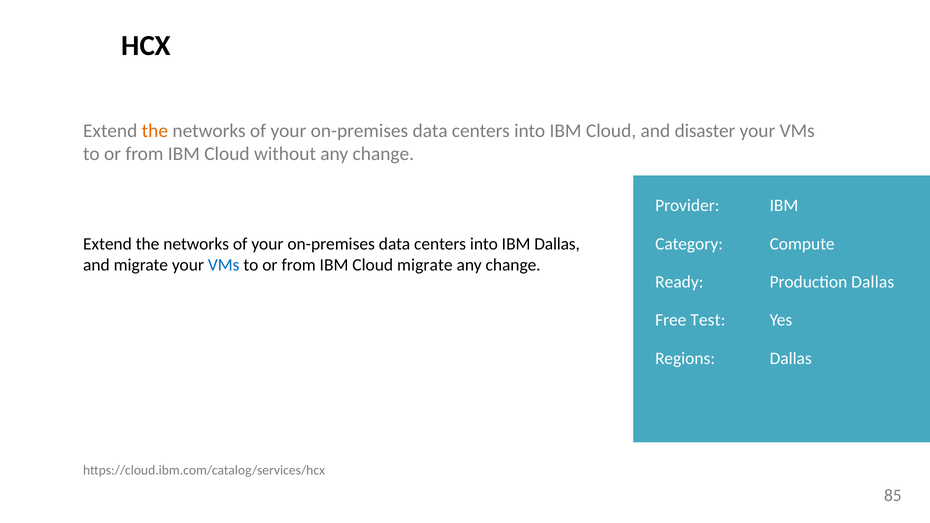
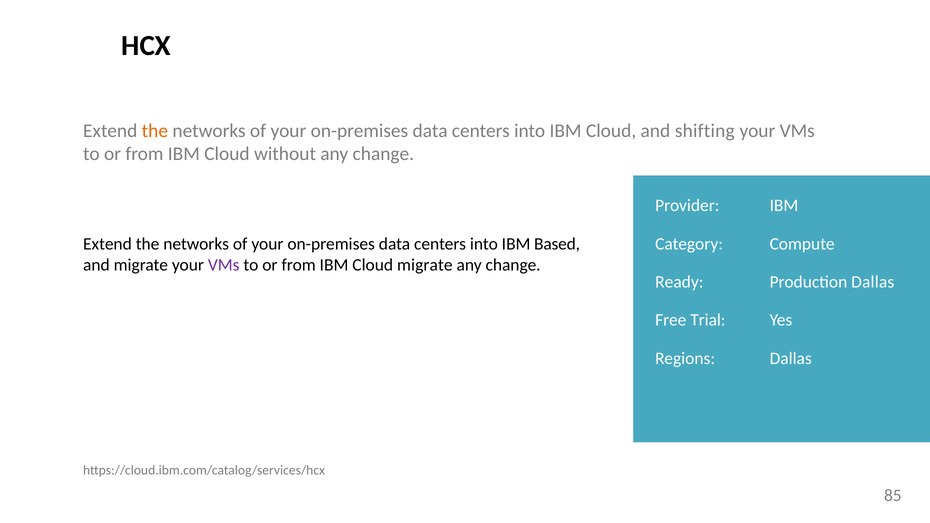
disaster: disaster -> shifting
IBM Dallas: Dallas -> Based
VMs at (224, 265) colour: blue -> purple
Test: Test -> Trial
